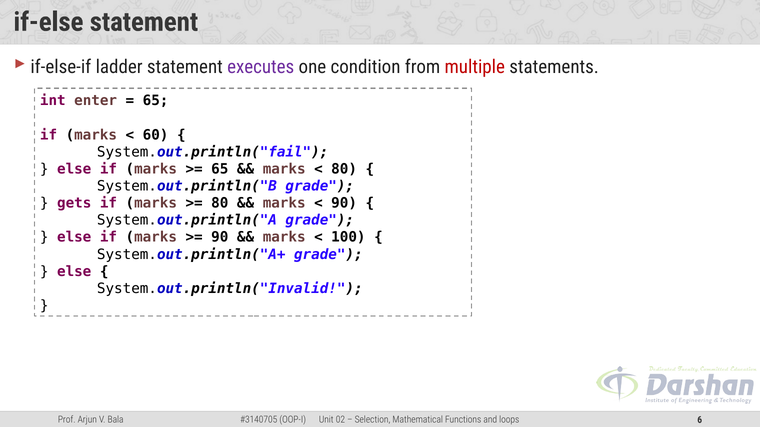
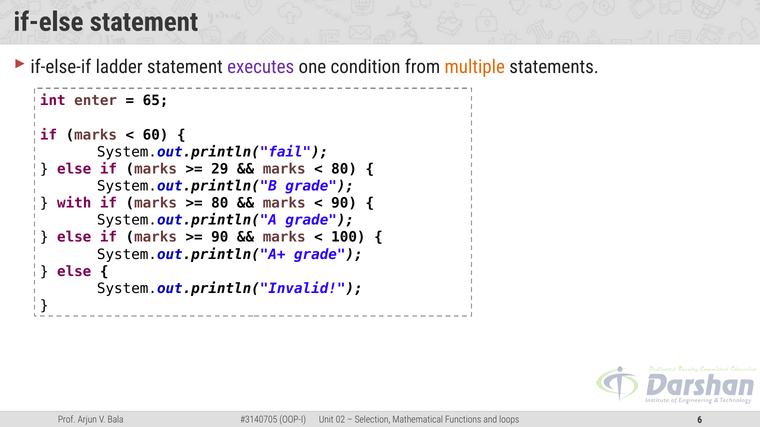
multiple colour: red -> orange
65 at (220, 169): 65 -> 29
gets: gets -> with
